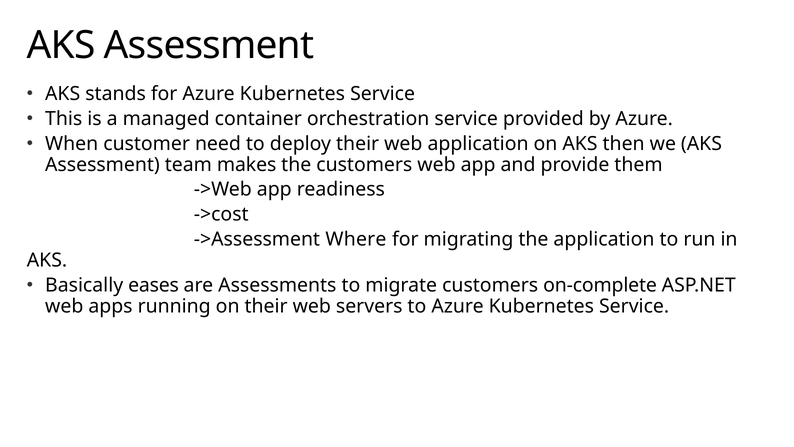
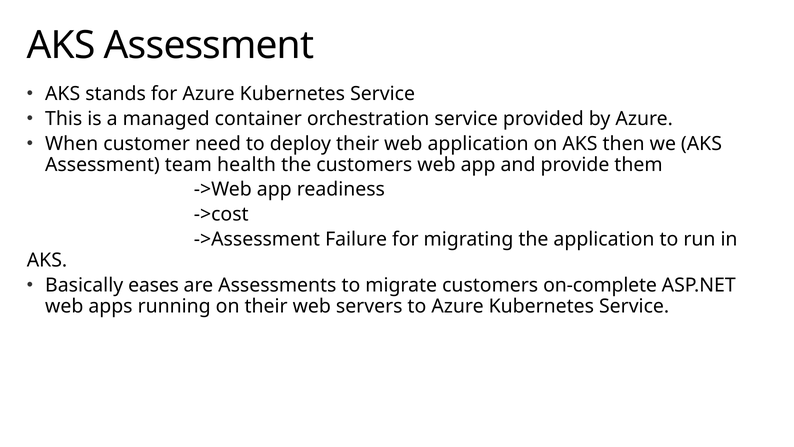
makes: makes -> health
Where: Where -> Failure
